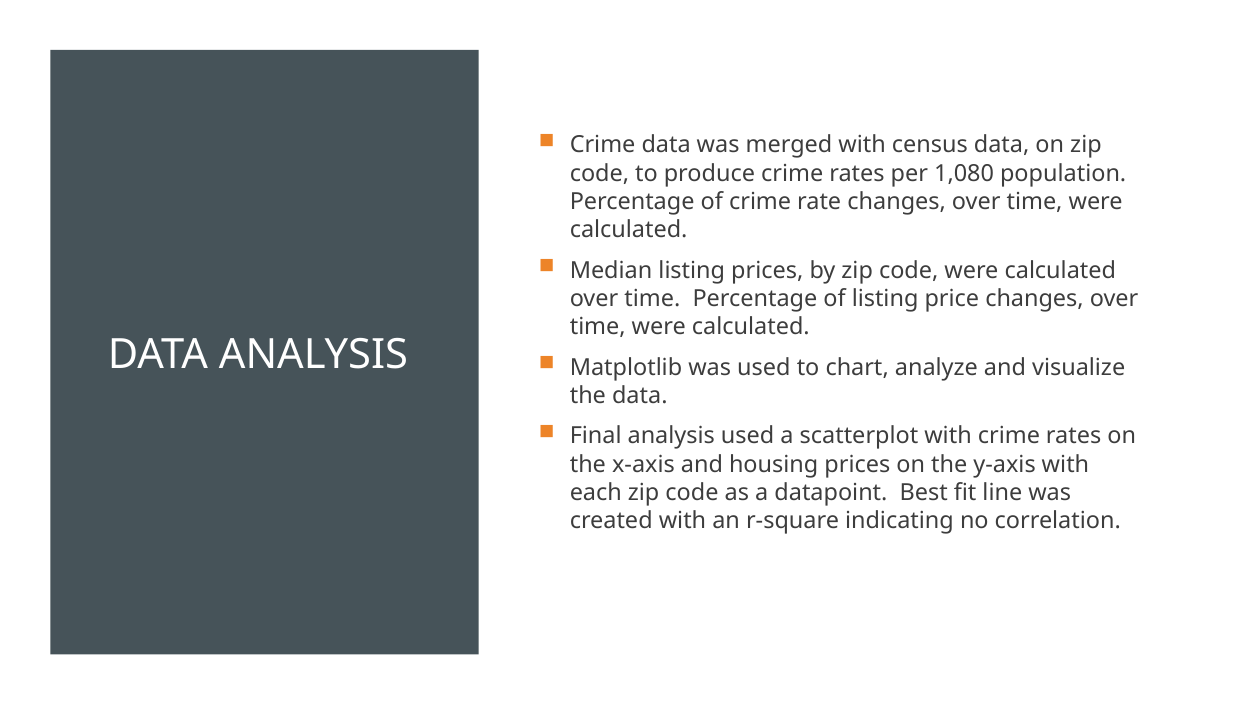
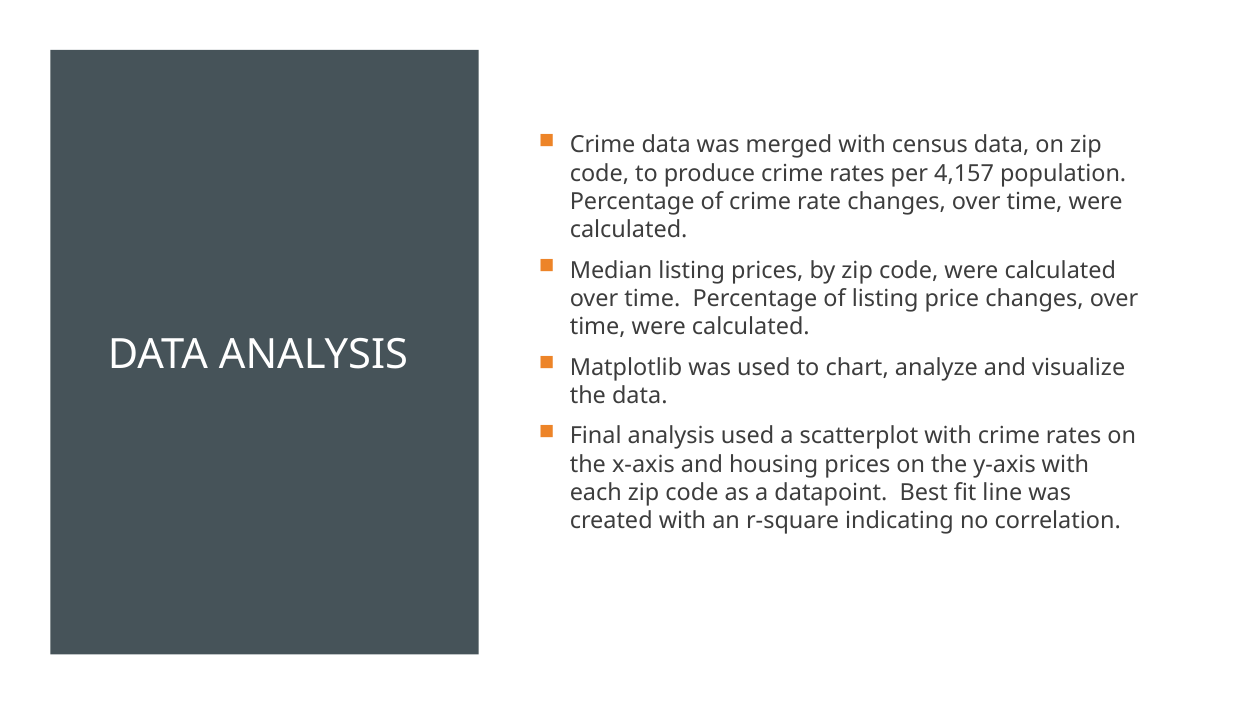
1,080: 1,080 -> 4,157
